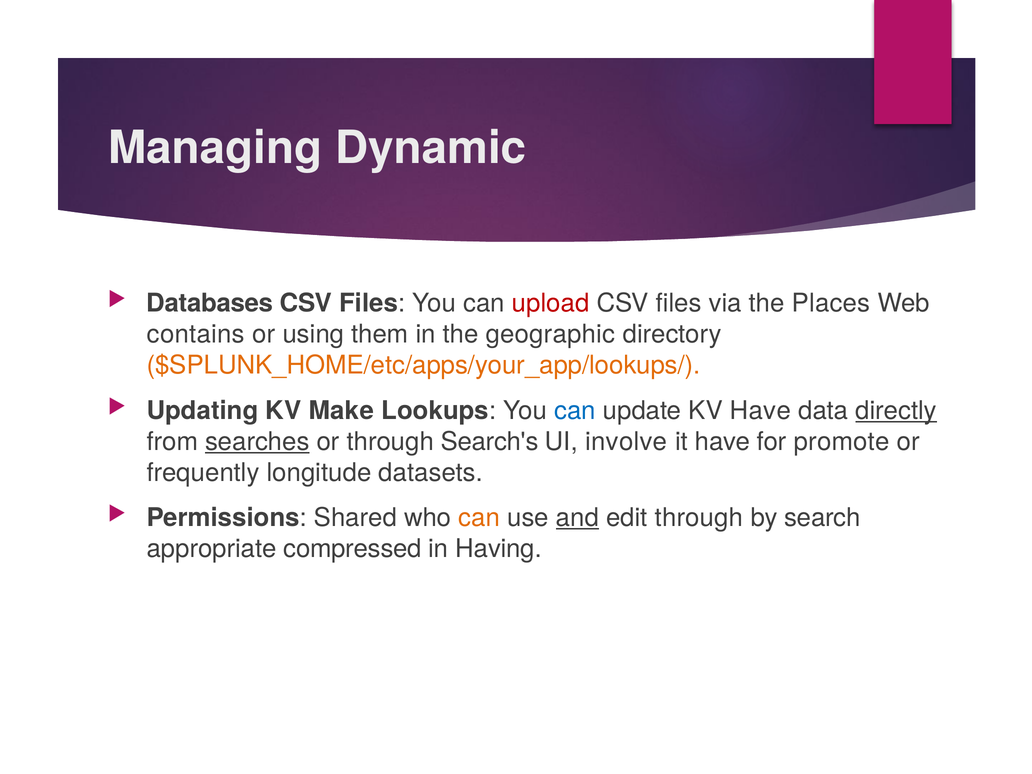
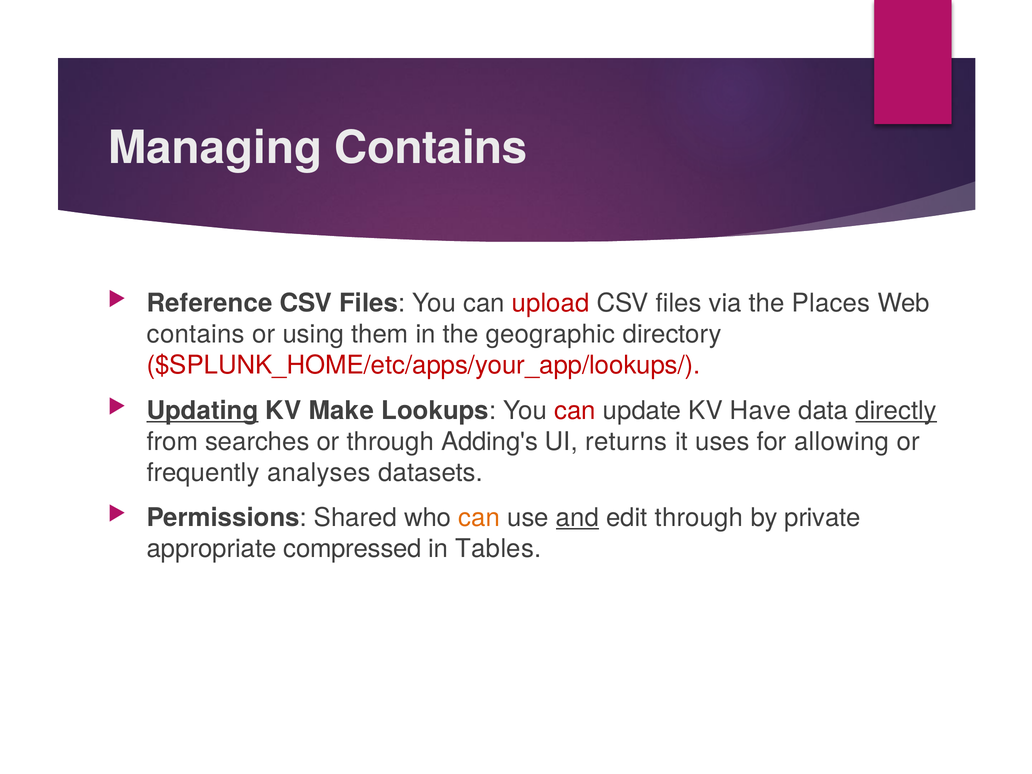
Managing Dynamic: Dynamic -> Contains
Databases: Databases -> Reference
$SPLUNK_HOME/etc/apps/your_app/lookups/ colour: orange -> red
Updating underline: none -> present
can at (575, 411) colour: blue -> red
searches underline: present -> none
Search's: Search's -> Adding's
involve: involve -> returns
it have: have -> uses
promote: promote -> allowing
longitude: longitude -> analyses
search: search -> private
Having: Having -> Tables
